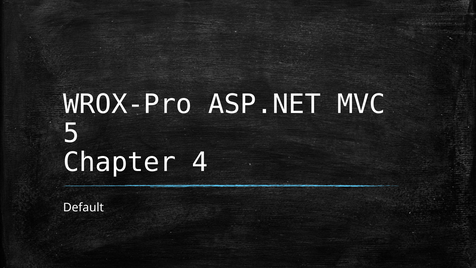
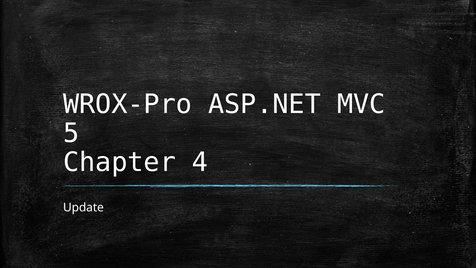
Default: Default -> Update
